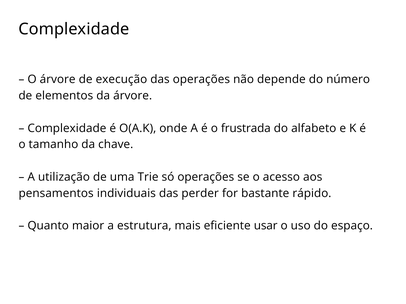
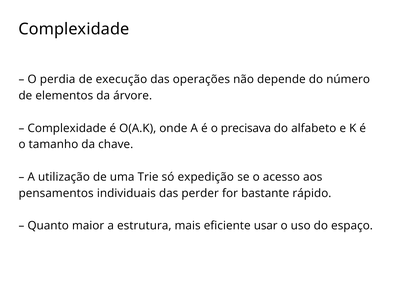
O árvore: árvore -> perdia
frustrada: frustrada -> precisava
só operações: operações -> expedição
